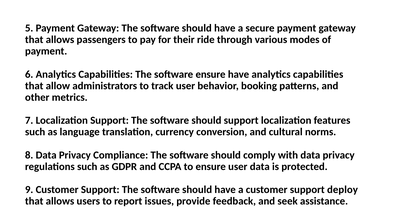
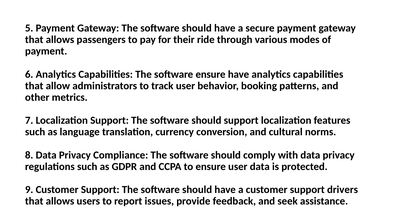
deploy: deploy -> drivers
